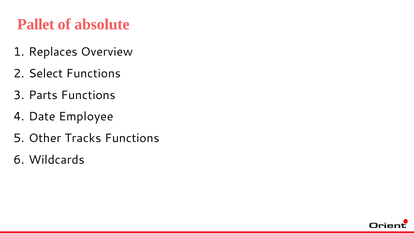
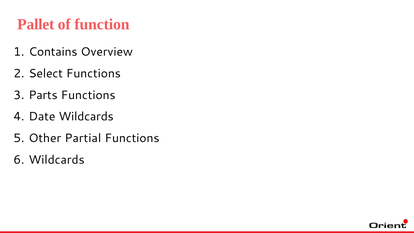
absolute: absolute -> function
Replaces: Replaces -> Contains
Date Employee: Employee -> Wildcards
Tracks: Tracks -> Partial
